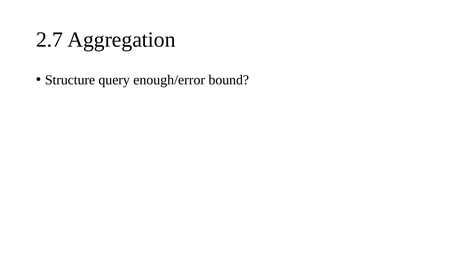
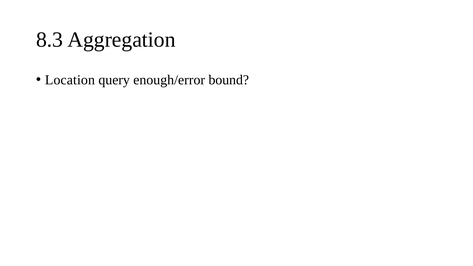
2.7: 2.7 -> 8.3
Structure: Structure -> Location
